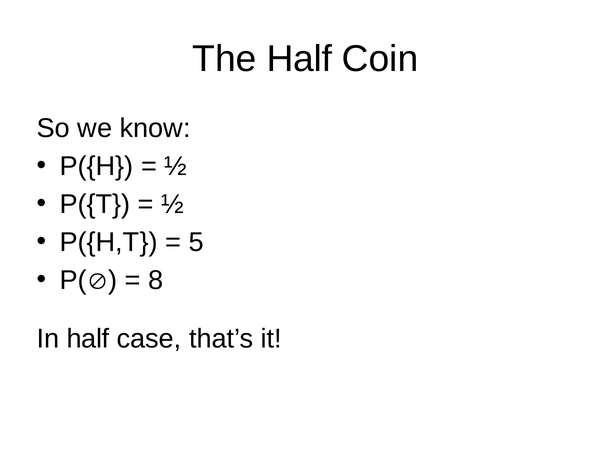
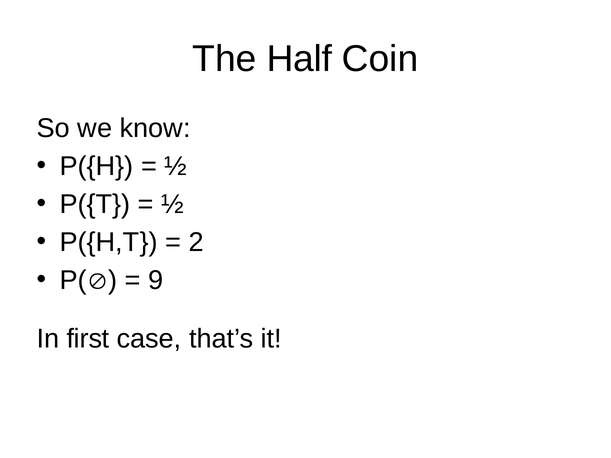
5: 5 -> 2
8: 8 -> 9
In half: half -> first
